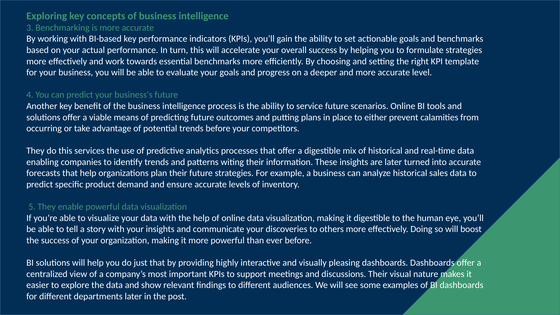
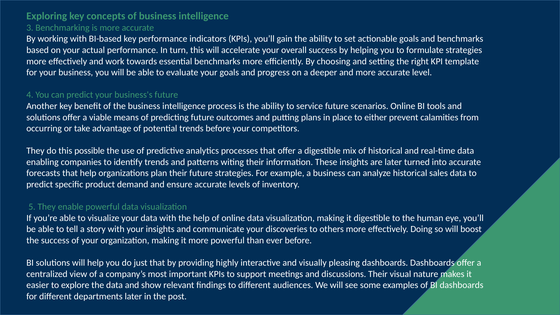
services: services -> possible
